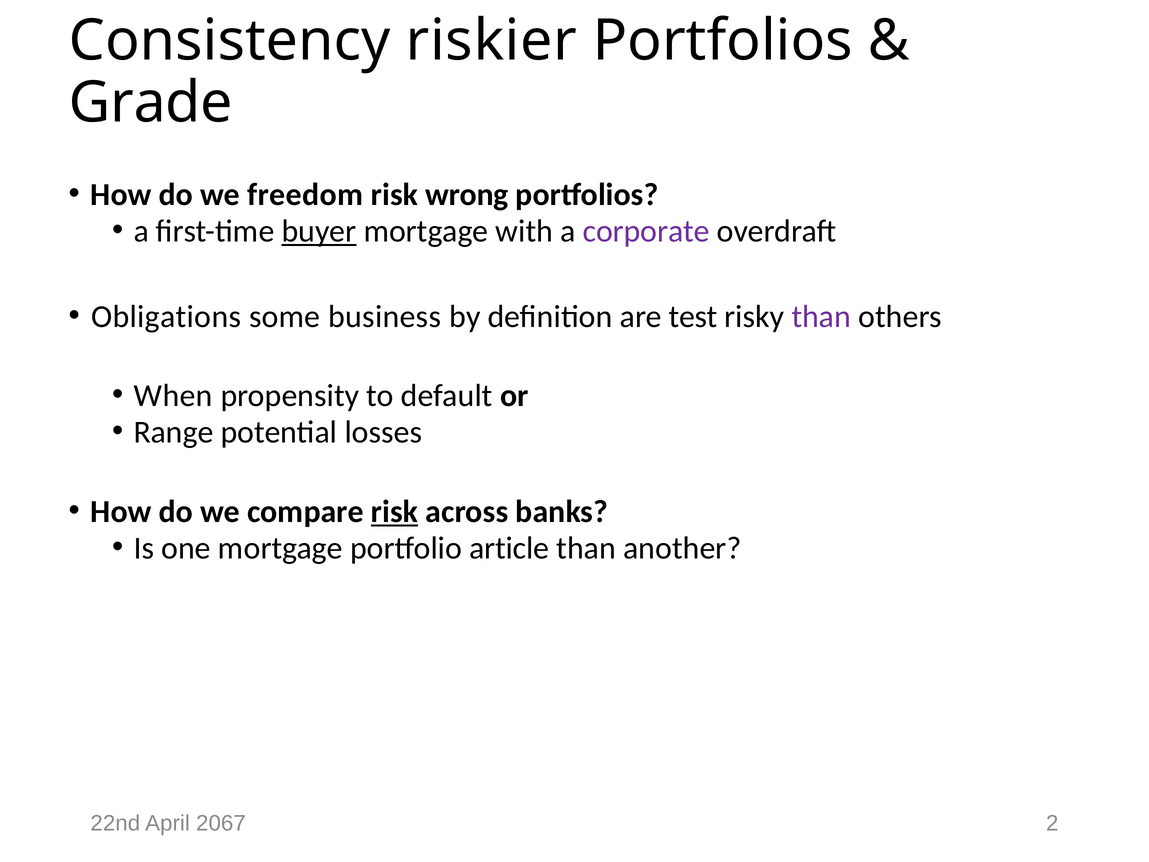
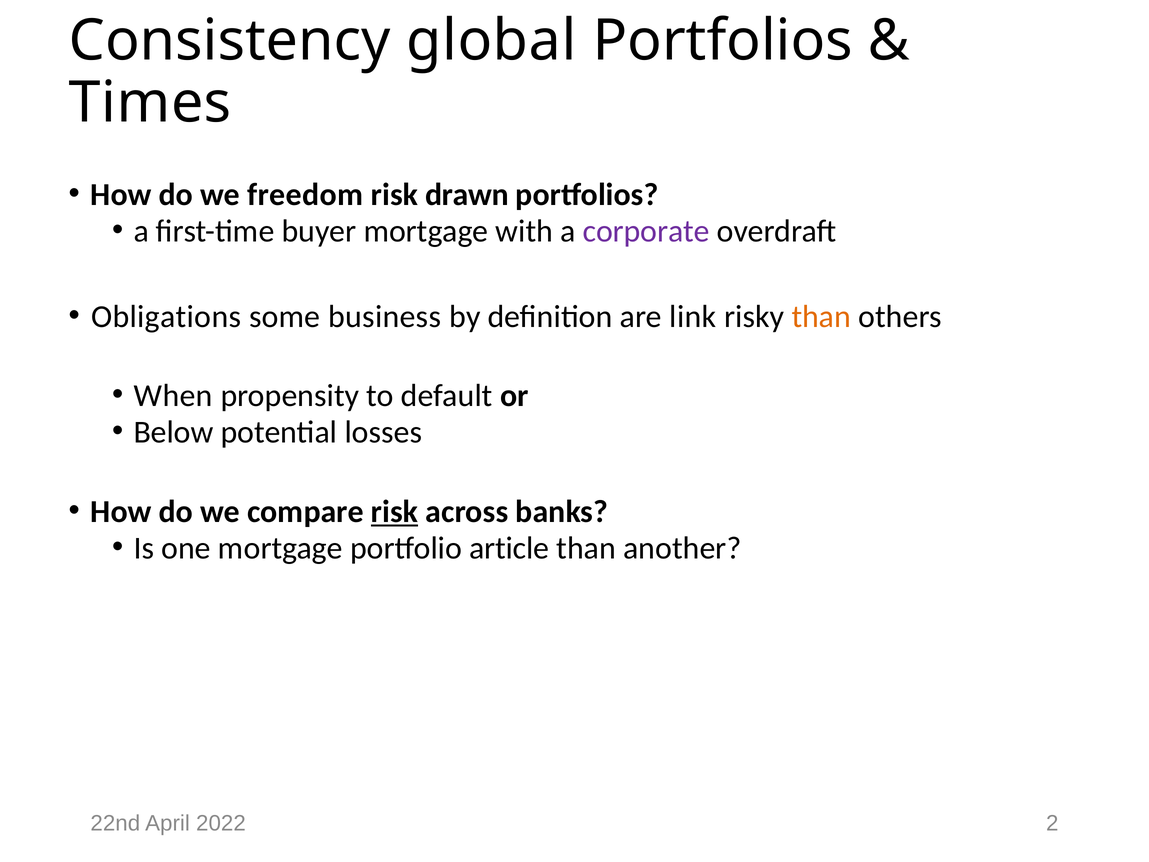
riskier: riskier -> global
Grade: Grade -> Times
wrong: wrong -> drawn
buyer underline: present -> none
test: test -> link
than at (821, 316) colour: purple -> orange
Range: Range -> Below
2067: 2067 -> 2022
